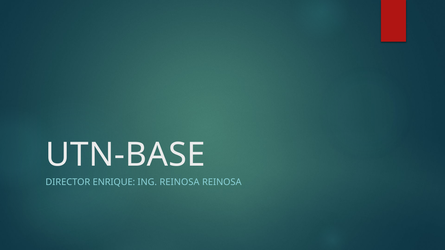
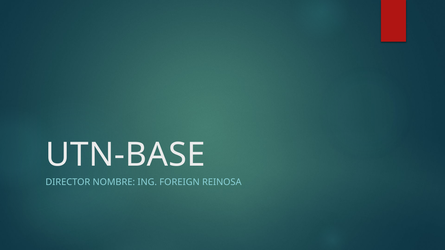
ENRIQUE: ENRIQUE -> NOMBRE
ING REINOSA: REINOSA -> FOREIGN
